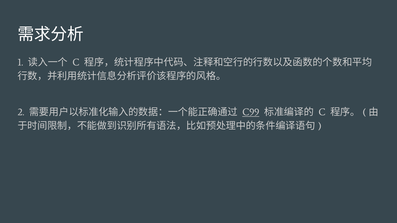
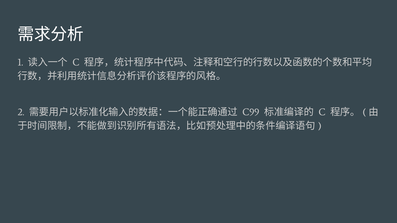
C99 underline: present -> none
